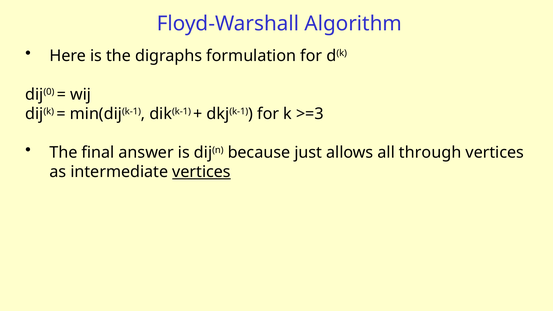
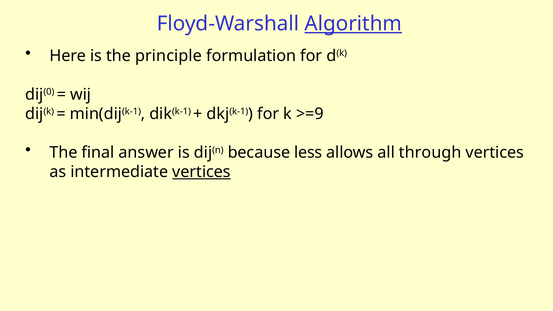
Algorithm underline: none -> present
digraphs: digraphs -> principle
>=3: >=3 -> >=9
just: just -> less
